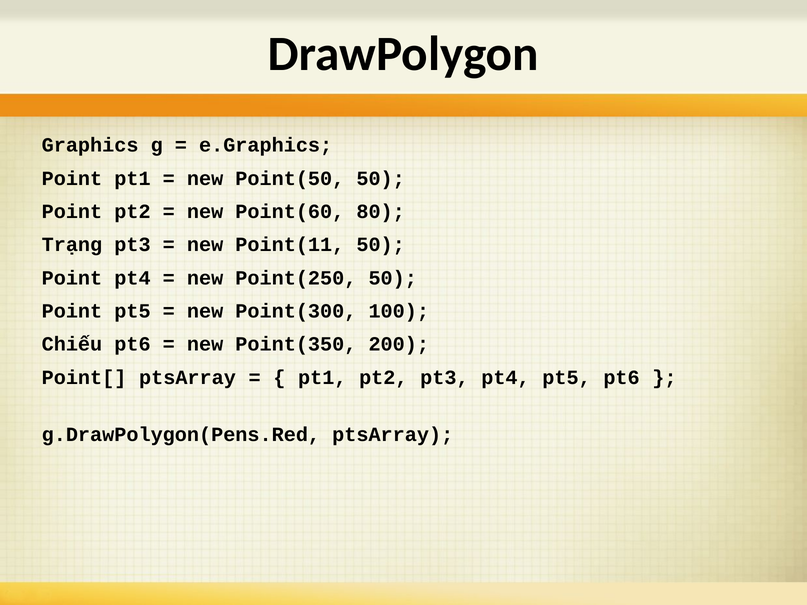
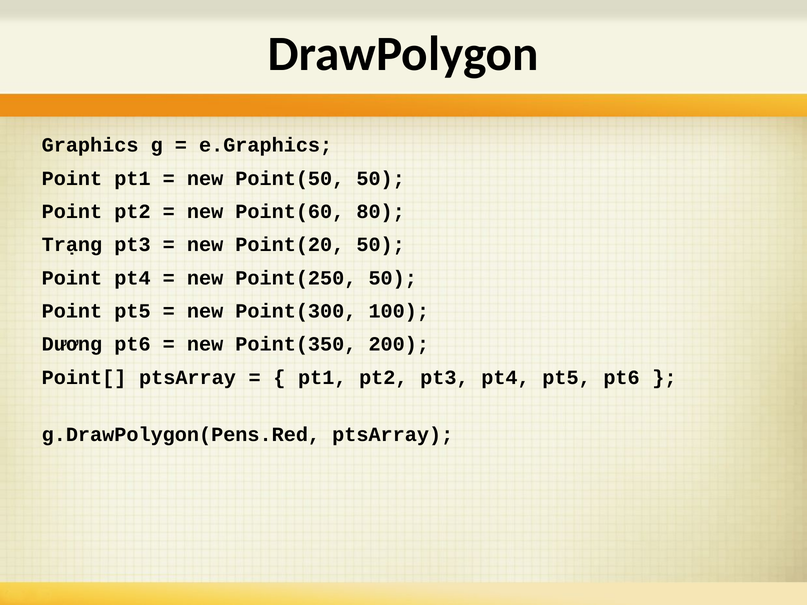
Point(11: Point(11 -> Point(20
Chiếu: Chiếu -> Dương
